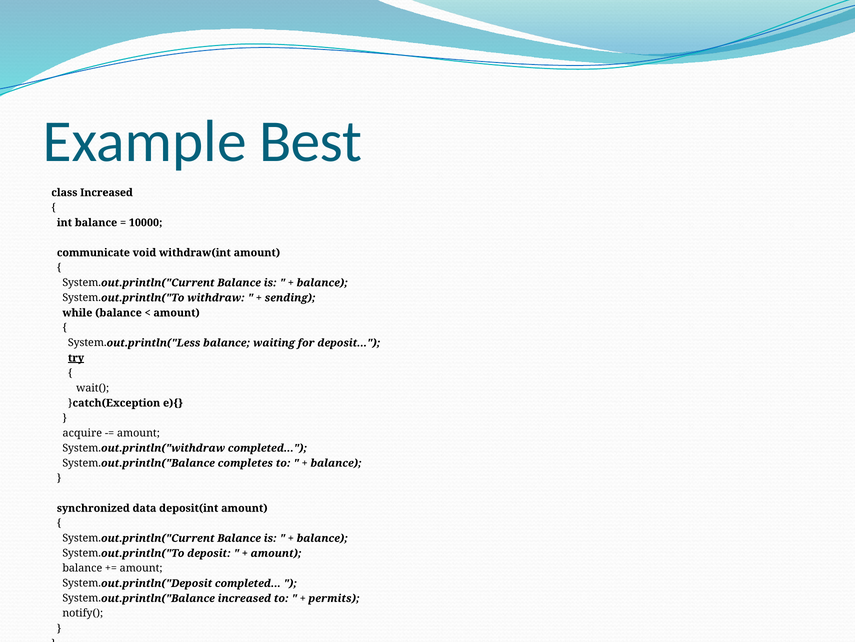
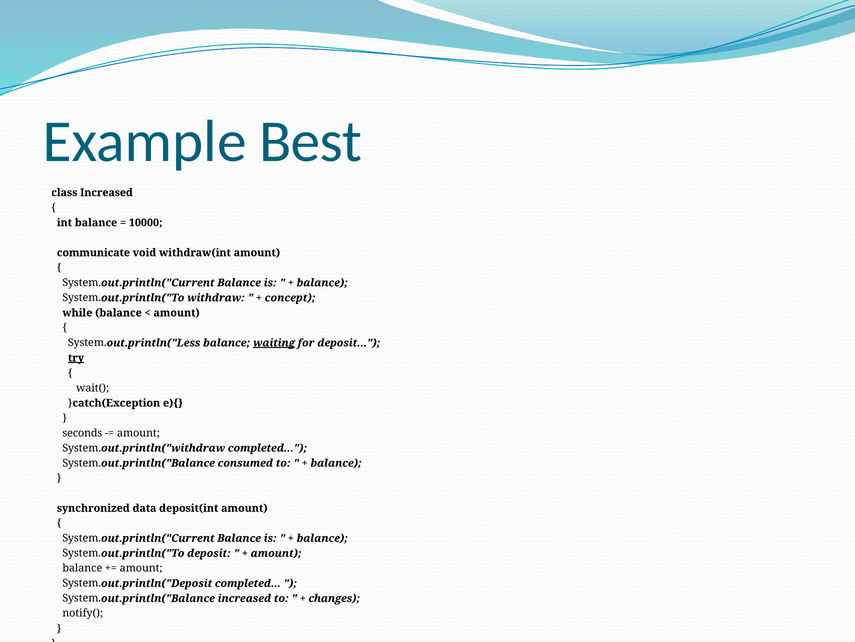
sending: sending -> concept
waiting underline: none -> present
acquire: acquire -> seconds
completes: completes -> consumed
permits: permits -> changes
